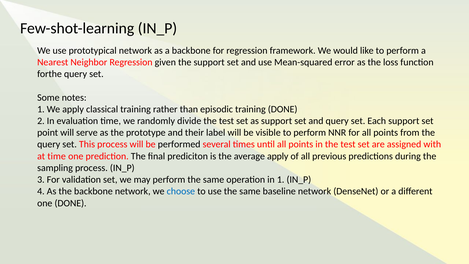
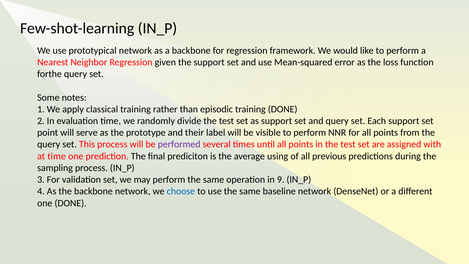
performed colour: black -> purple
average apply: apply -> using
in 1: 1 -> 9
